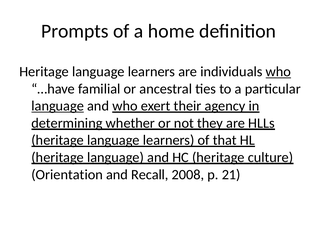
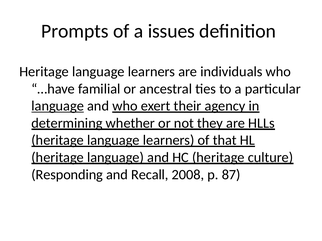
home: home -> issues
who at (278, 72) underline: present -> none
Orientation: Orientation -> Responding
21: 21 -> 87
